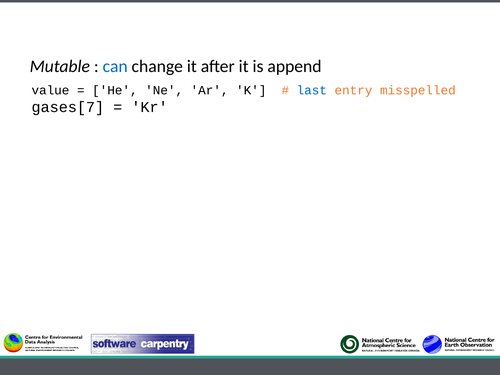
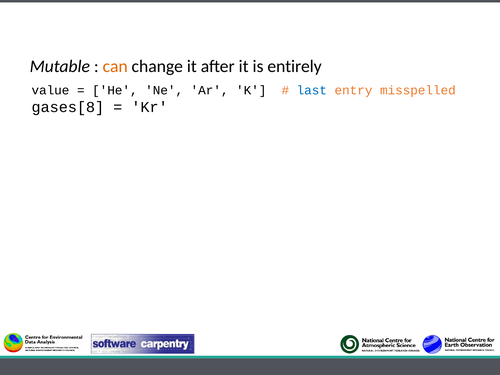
can colour: blue -> orange
append: append -> entirely
gases[7: gases[7 -> gases[8
